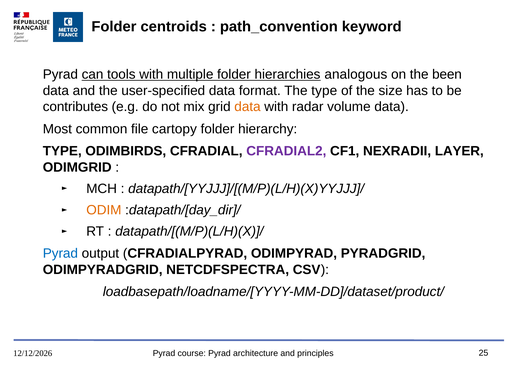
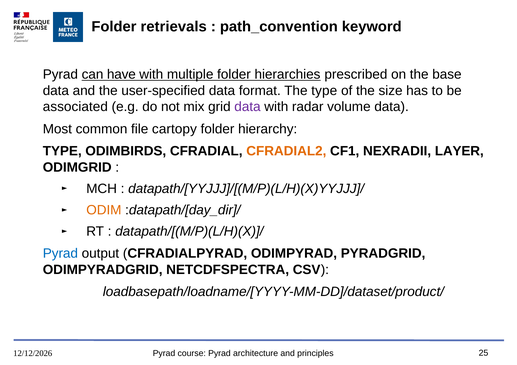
centroids: centroids -> retrievals
tools: tools -> have
analogous: analogous -> prescribed
been: been -> base
contributes: contributes -> associated
data at (247, 107) colour: orange -> purple
CFRADIAL2 colour: purple -> orange
